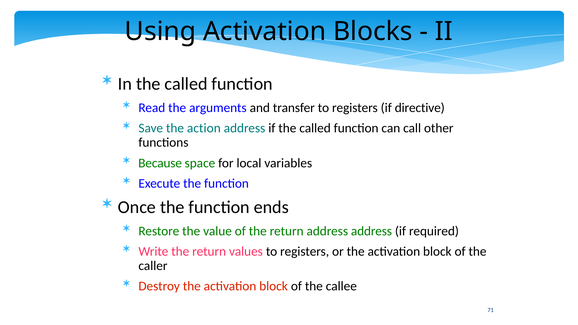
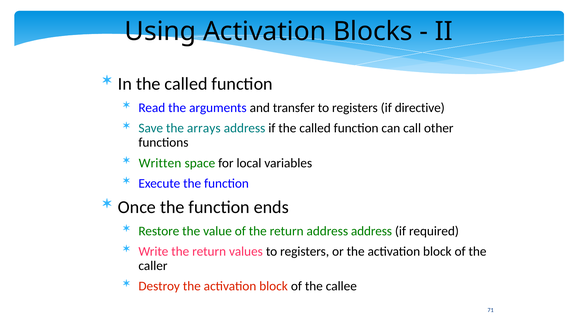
action: action -> arrays
Because: Because -> Written
